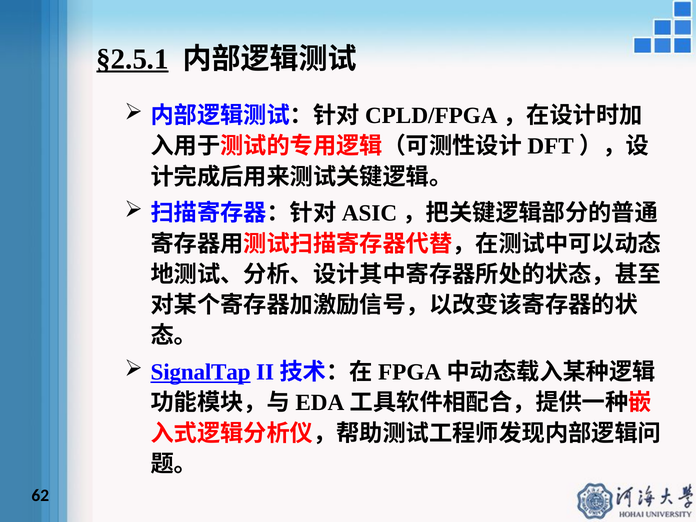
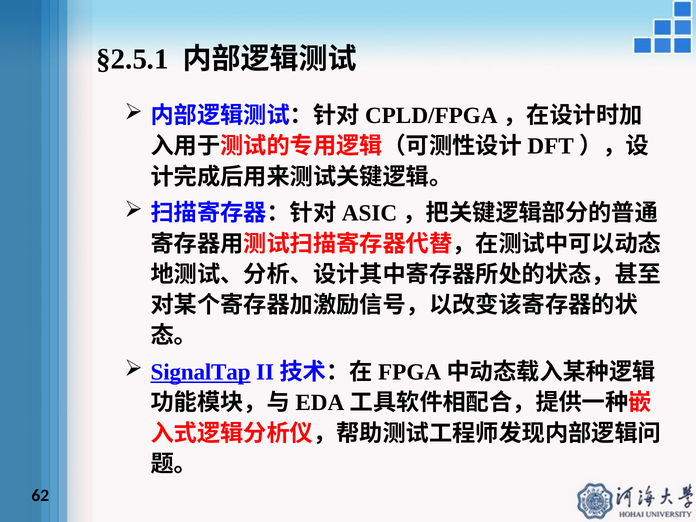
§2.5.1 underline: present -> none
